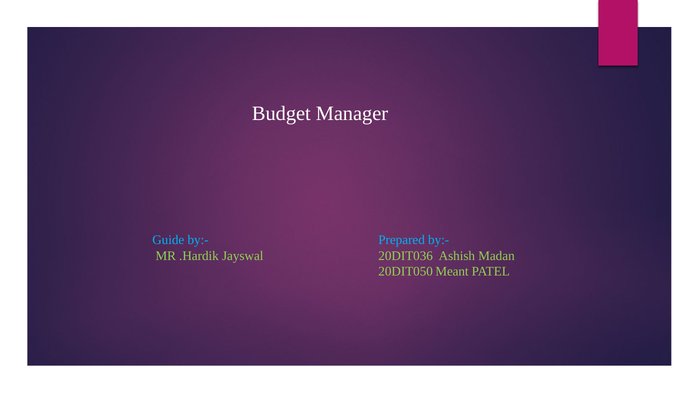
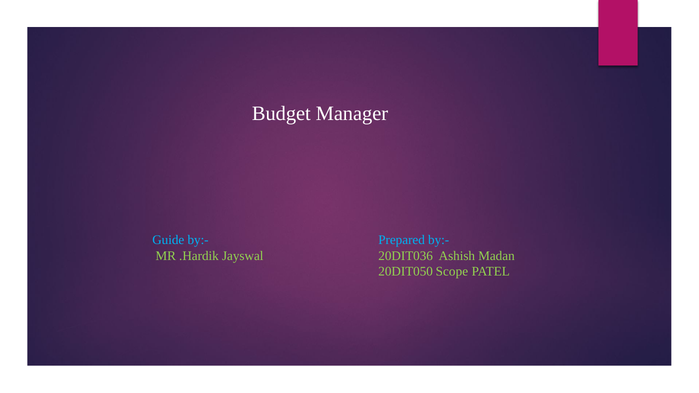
Meant: Meant -> Scope
